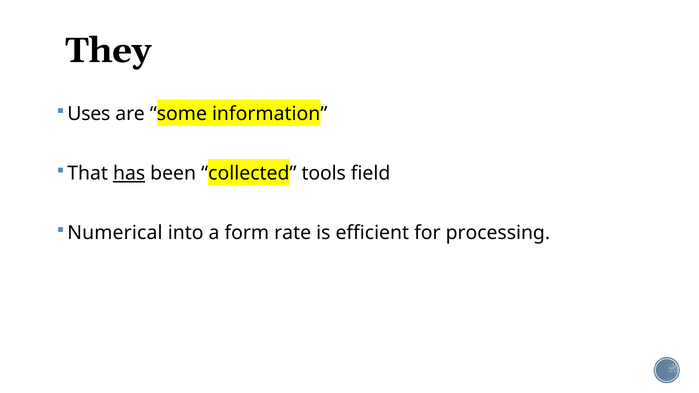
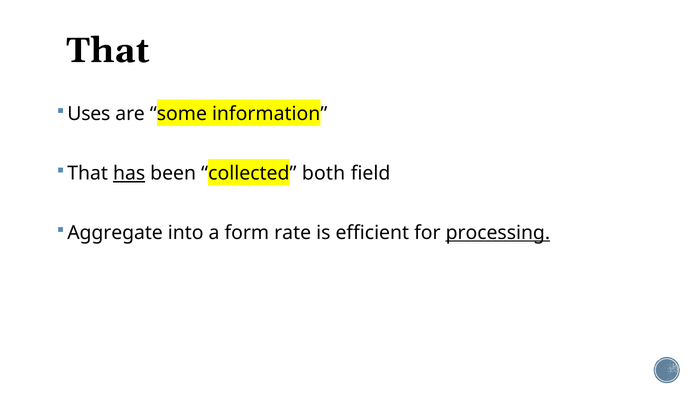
They at (108, 51): They -> That
tools: tools -> both
Numerical: Numerical -> Aggregate
processing underline: none -> present
